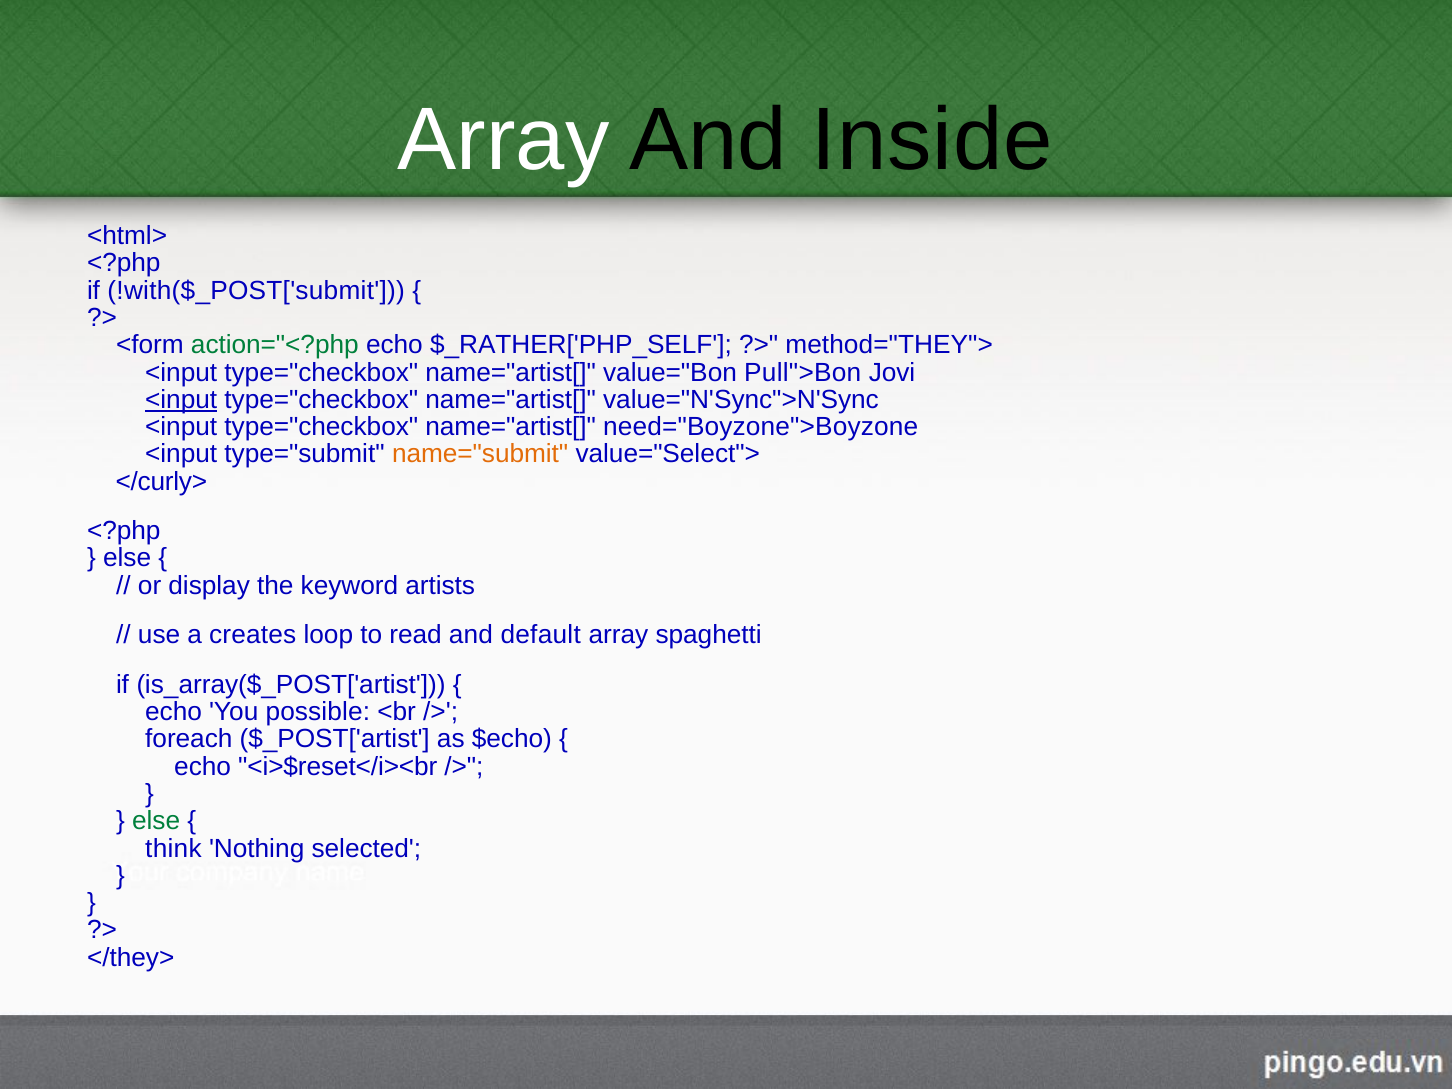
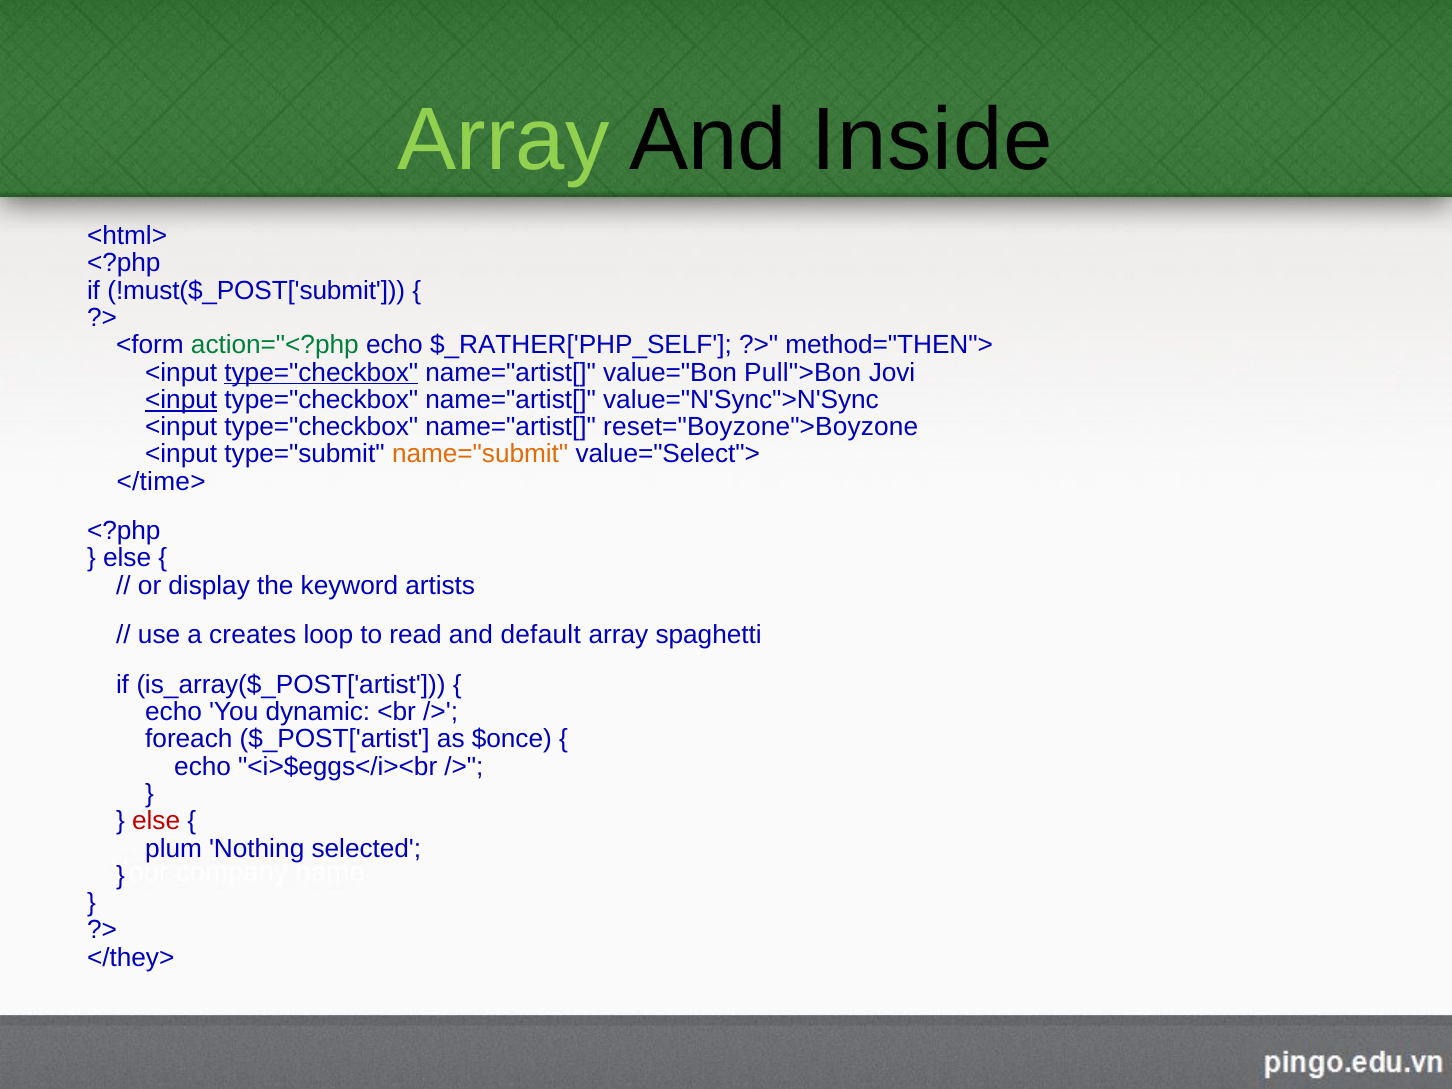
Array at (504, 141) colour: white -> light green
!with($_POST['submit: !with($_POST['submit -> !must($_POST['submit
method="THEY">: method="THEY"> -> method="THEN">
type="checkbox at (321, 372) underline: none -> present
need="Boyzone">Boyzone: need="Boyzone">Boyzone -> reset="Boyzone">Boyzone
</curly>: </curly> -> </time>
possible: possible -> dynamic
$echo: $echo -> $once
<i>$reset</i><br: <i>$reset</i><br -> <i>$eggs</i><br
else at (156, 821) colour: green -> red
think: think -> plum
